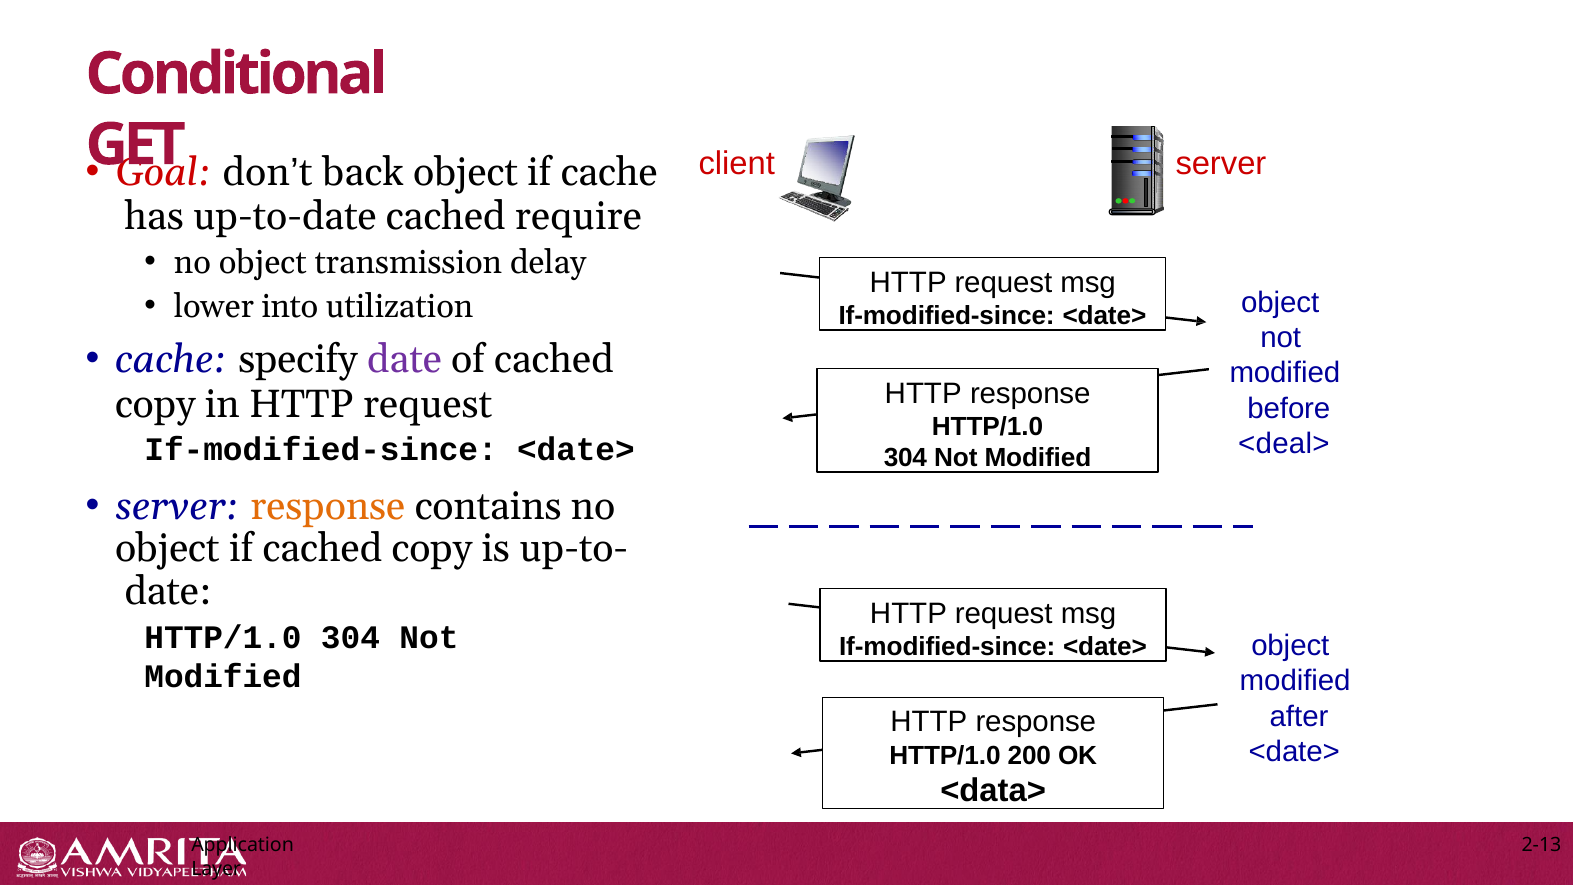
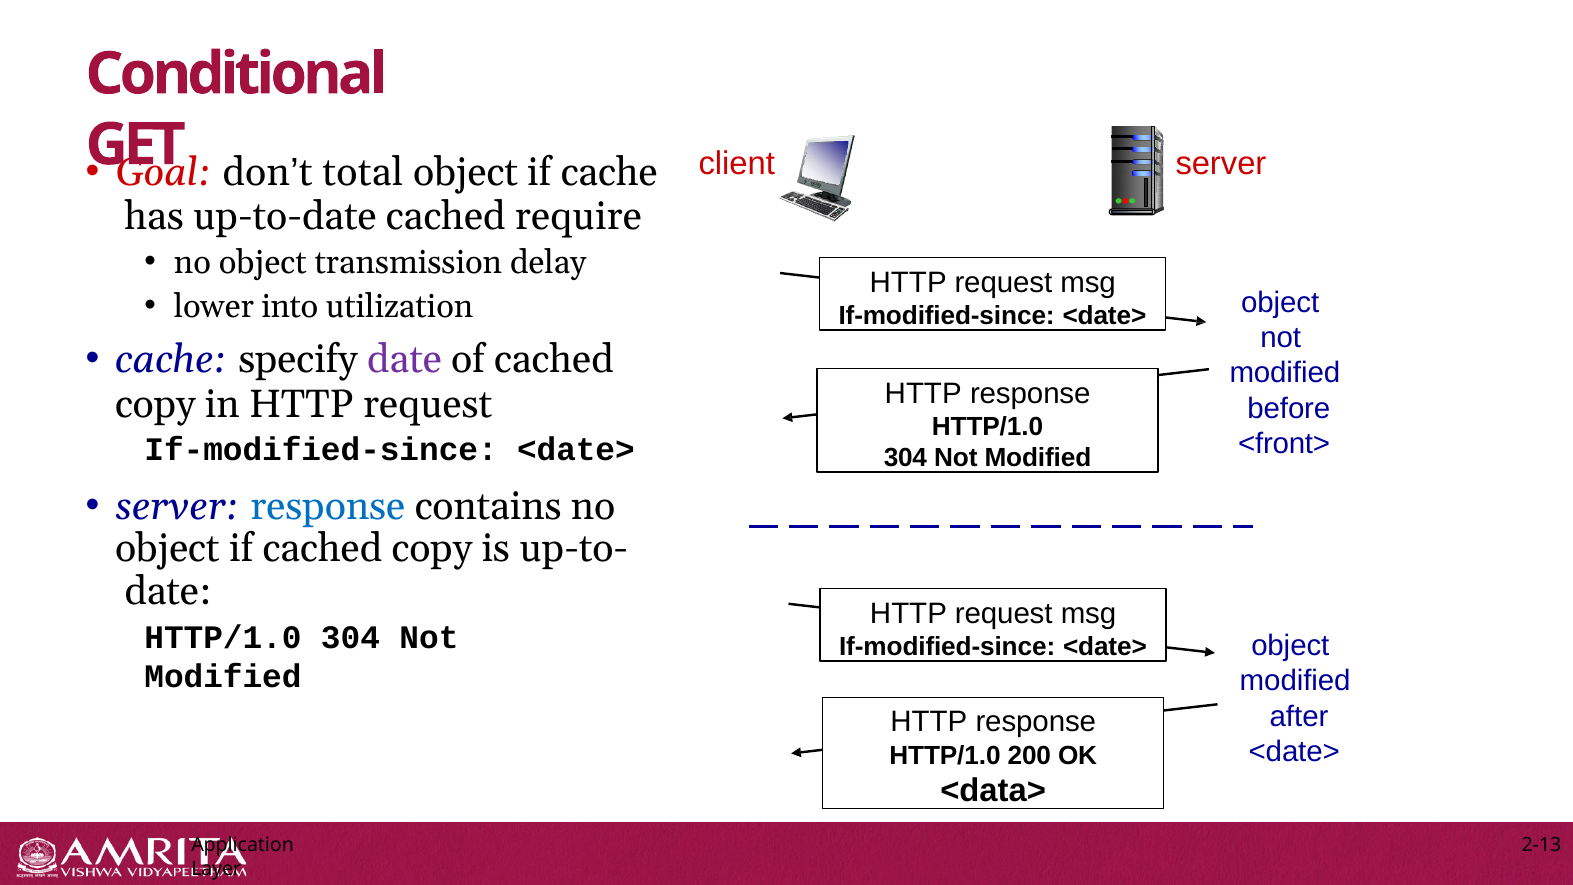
back: back -> total
<deal>: <deal> -> <front>
response at (328, 506) colour: orange -> blue
